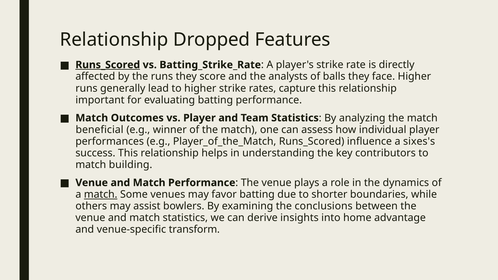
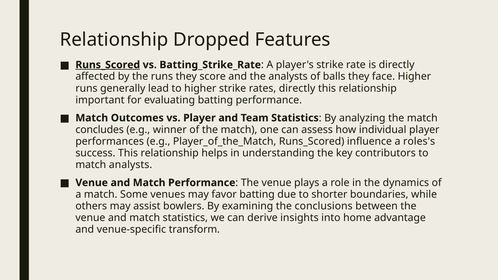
rates capture: capture -> directly
beneficial: beneficial -> concludes
sixes's: sixes's -> roles's
match building: building -> analysts
match at (101, 195) underline: present -> none
